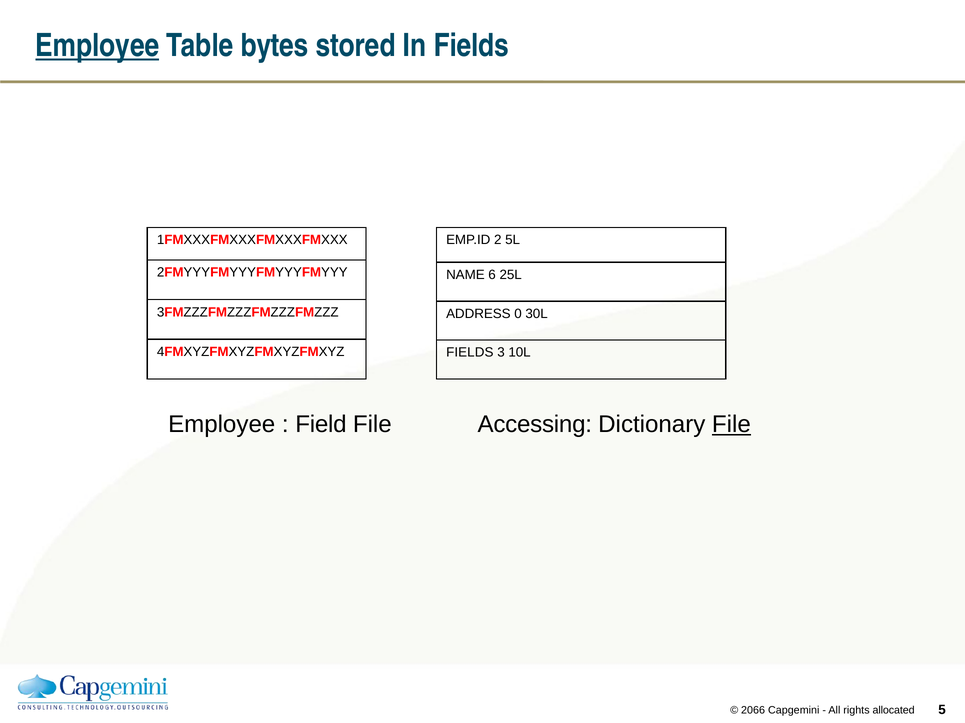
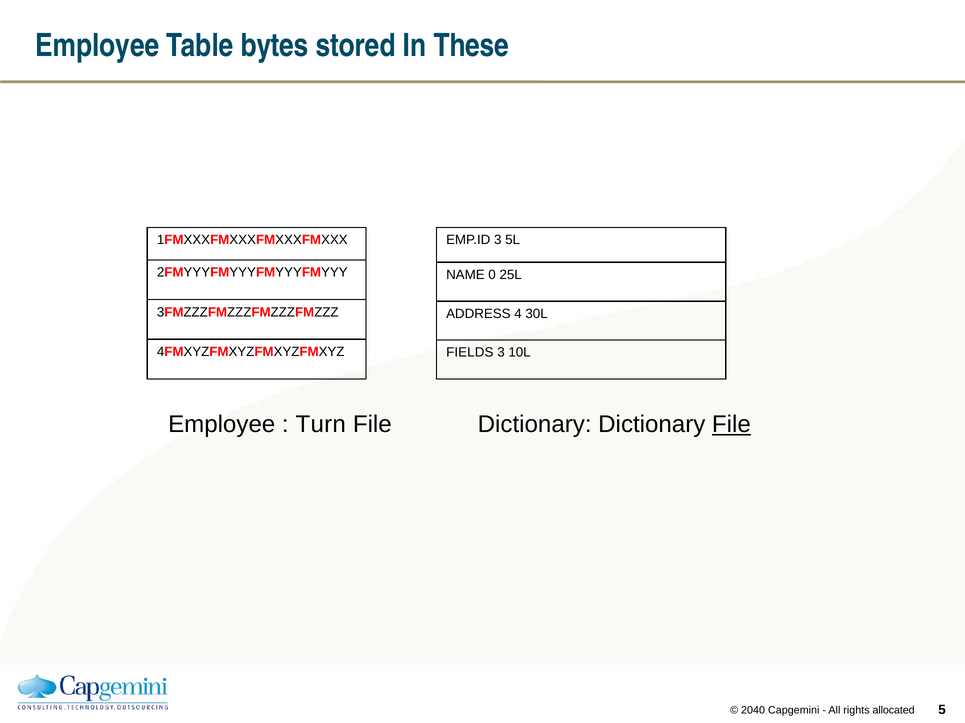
Employee at (97, 46) underline: present -> none
In Fields: Fields -> These
EMP.ID 2: 2 -> 3
6: 6 -> 0
0: 0 -> 4
Field: Field -> Turn
File Accessing: Accessing -> Dictionary
2066: 2066 -> 2040
